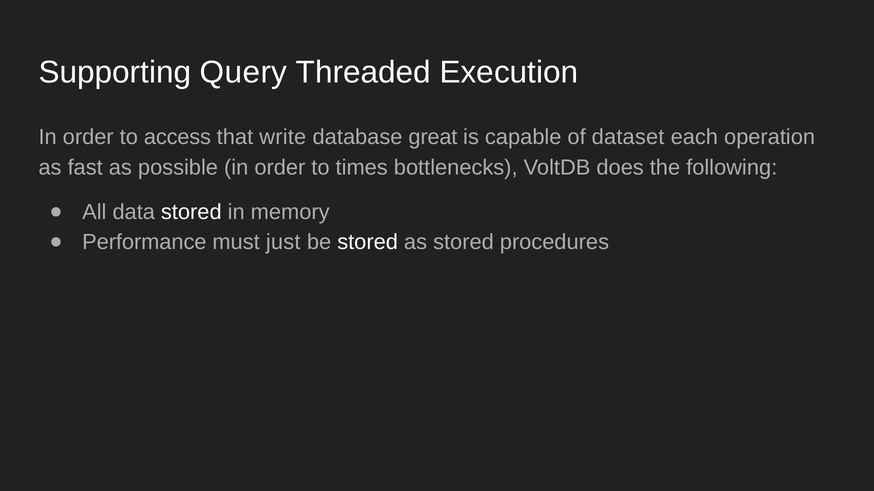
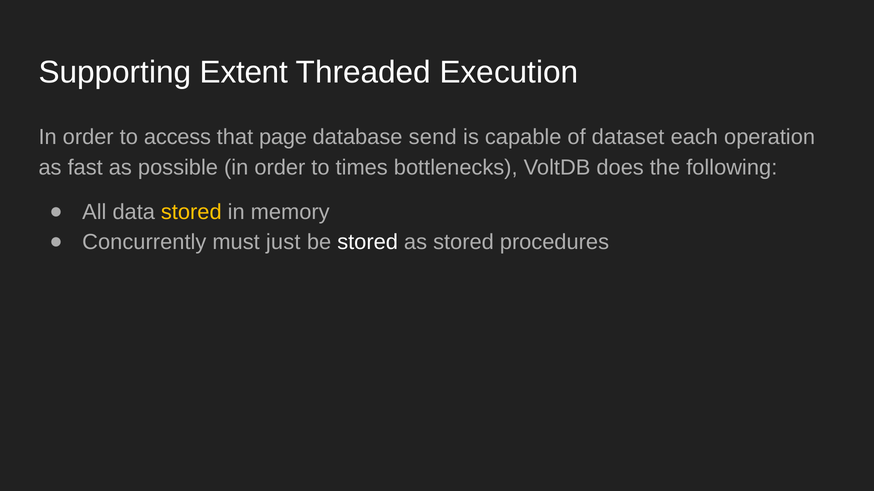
Query: Query -> Extent
write: write -> page
great: great -> send
stored at (191, 212) colour: white -> yellow
Performance: Performance -> Concurrently
